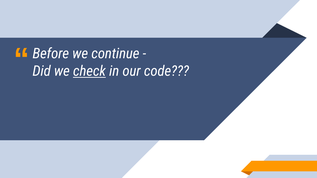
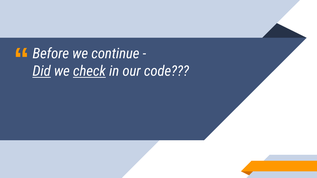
Did underline: none -> present
